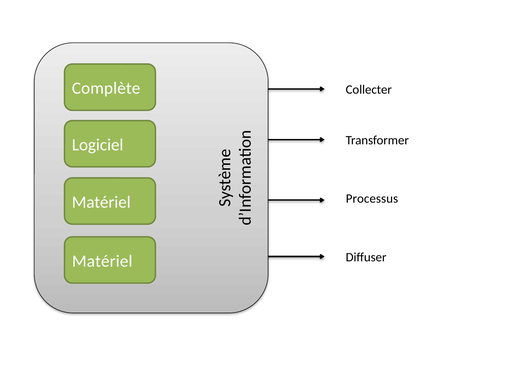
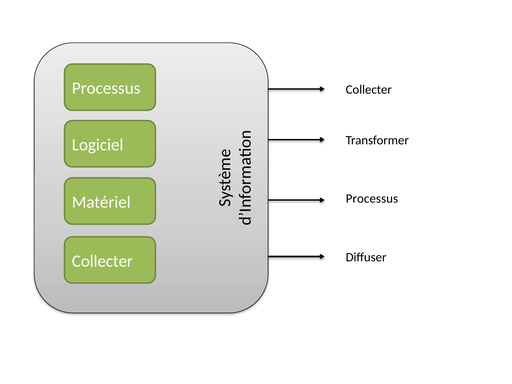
Complète at (106, 88): Complète -> Processus
Matériel at (102, 261): Matériel -> Collecter
